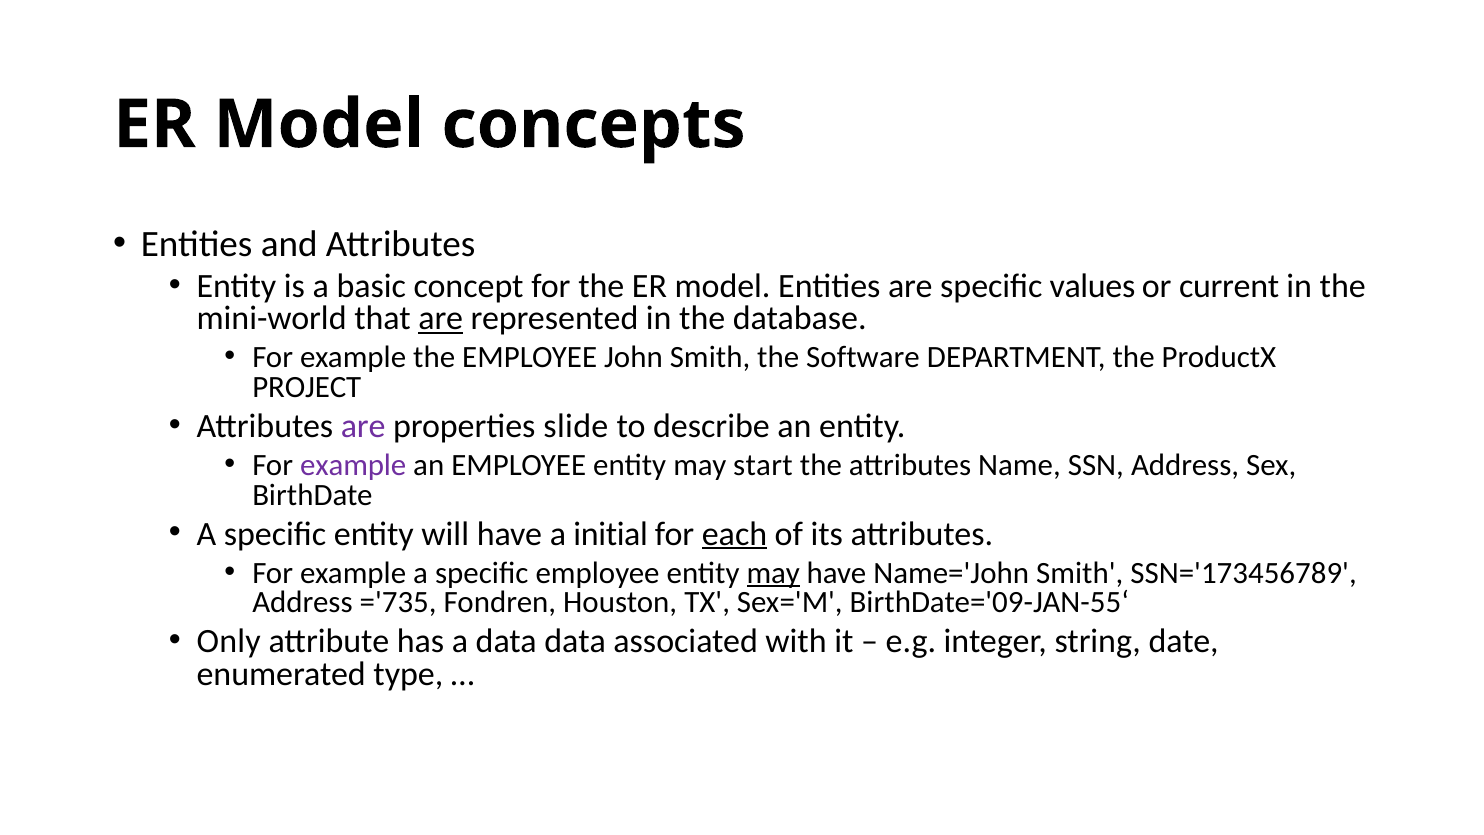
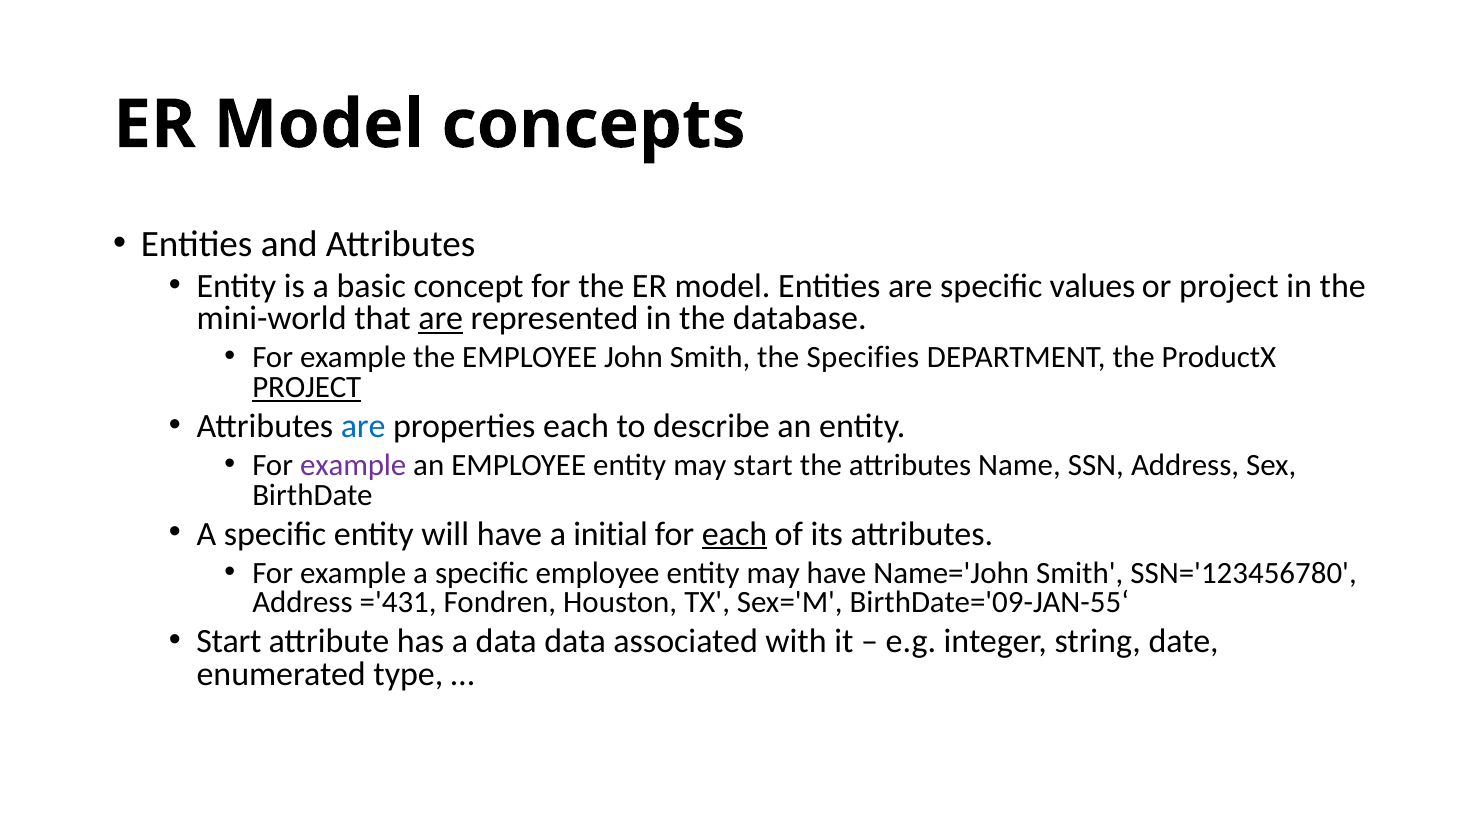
or current: current -> project
Software: Software -> Specifies
PROJECT at (307, 387) underline: none -> present
are at (363, 426) colour: purple -> blue
properties slide: slide -> each
may at (773, 573) underline: present -> none
SSN='173456789: SSN='173456789 -> SSN='123456780
='735: ='735 -> ='431
Only at (229, 641): Only -> Start
